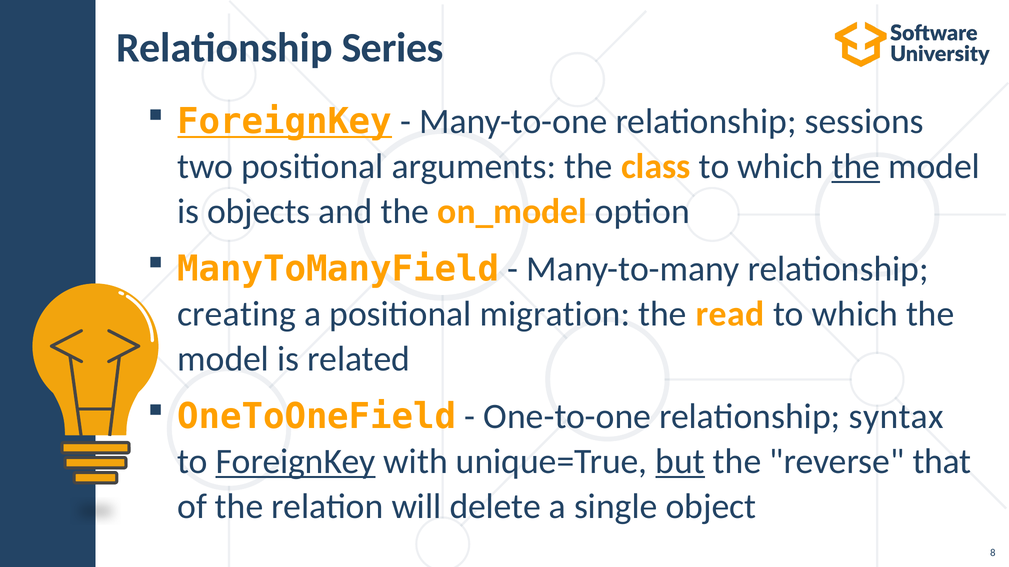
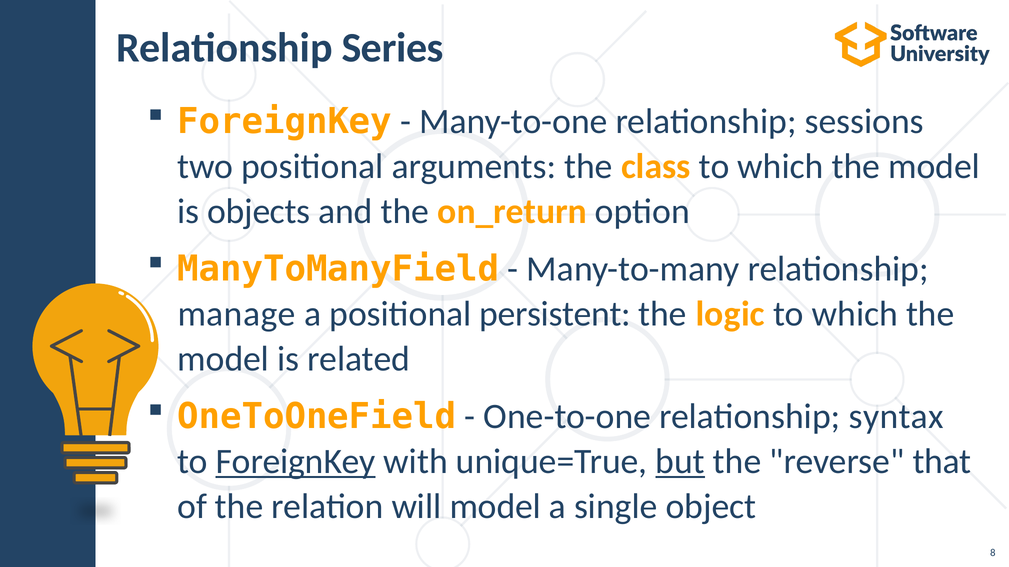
ForeignKey at (285, 122) underline: present -> none
the at (856, 167) underline: present -> none
on_model: on_model -> on_return
creating: creating -> manage
migration: migration -> persistent
read: read -> logic
will delete: delete -> model
